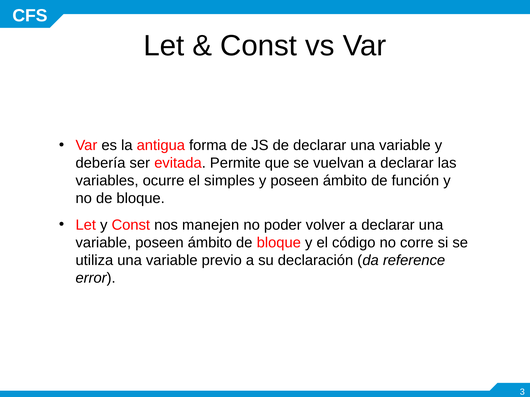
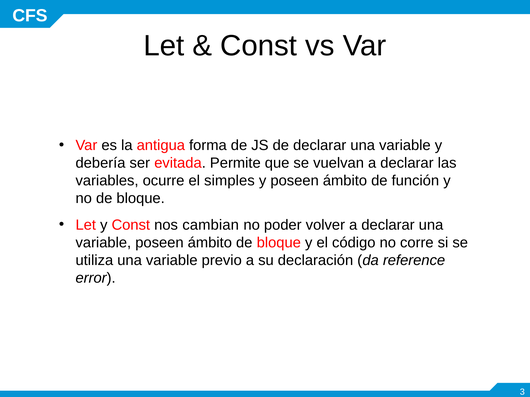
manejen: manejen -> cambian
